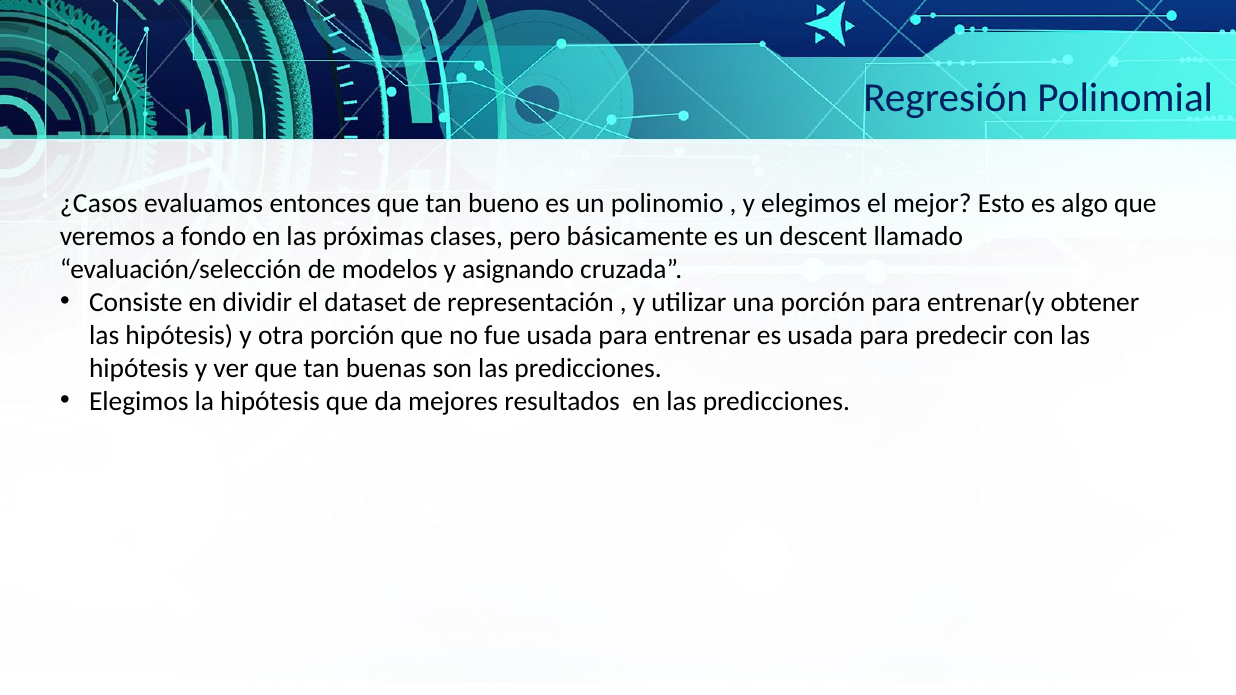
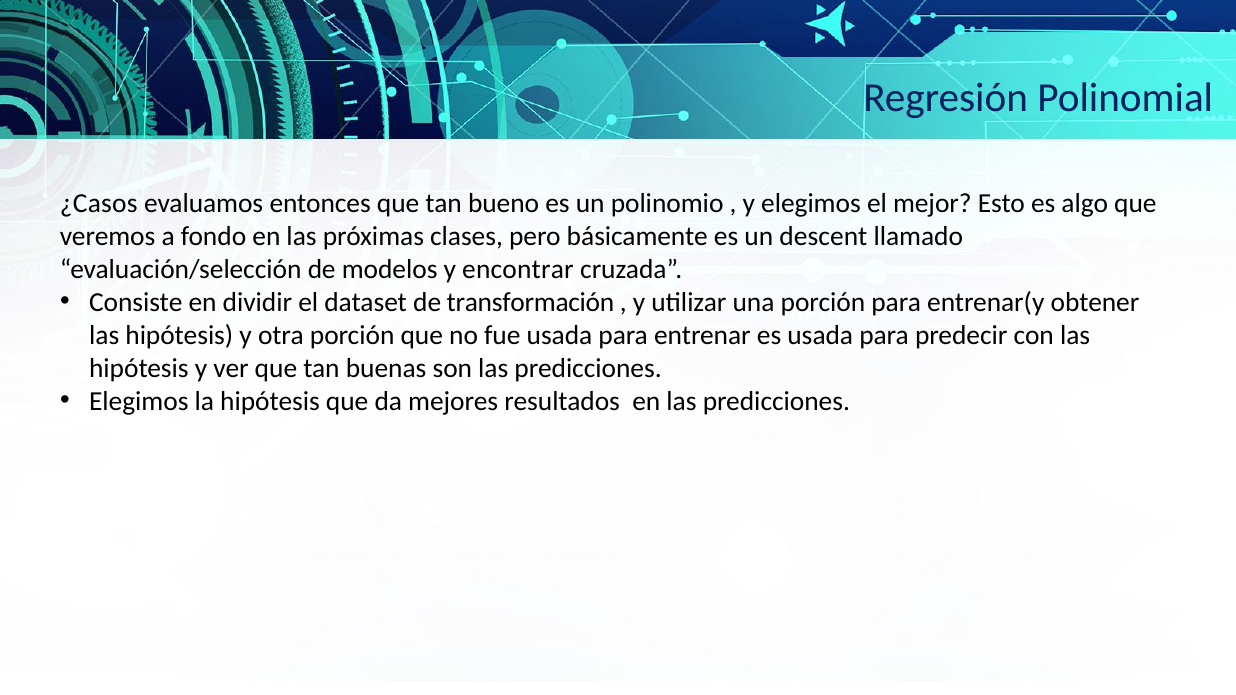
asignando: asignando -> encontrar
representación: representación -> transformación
